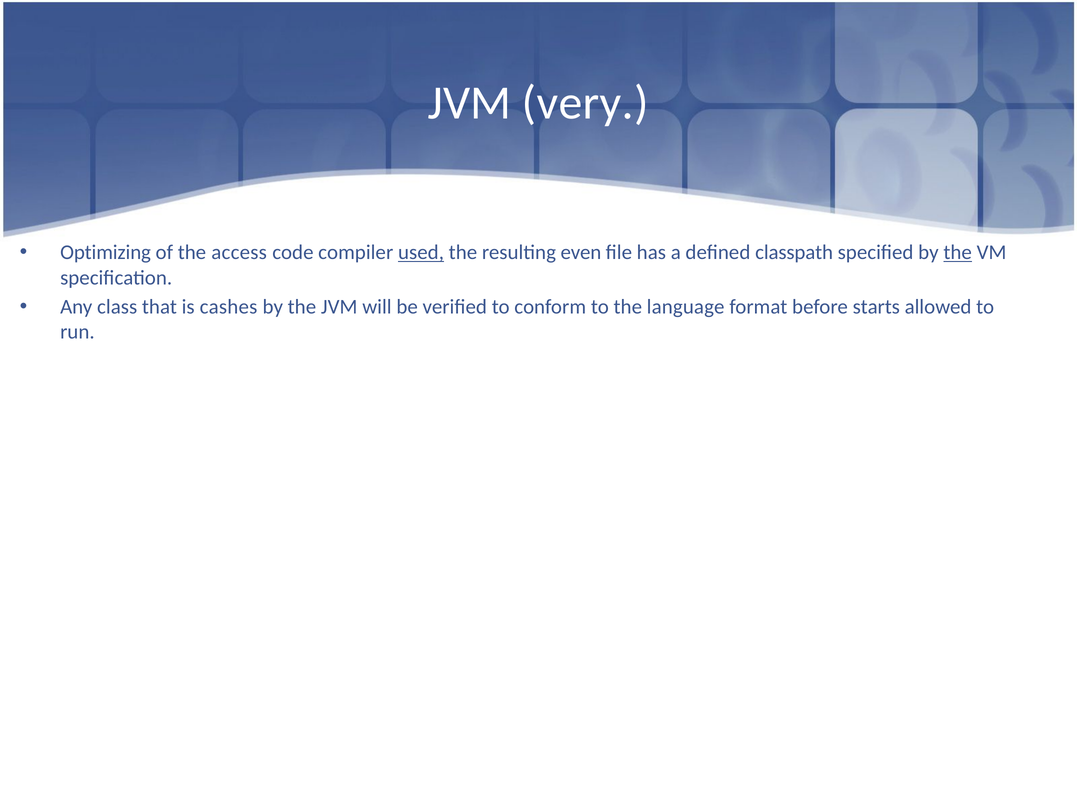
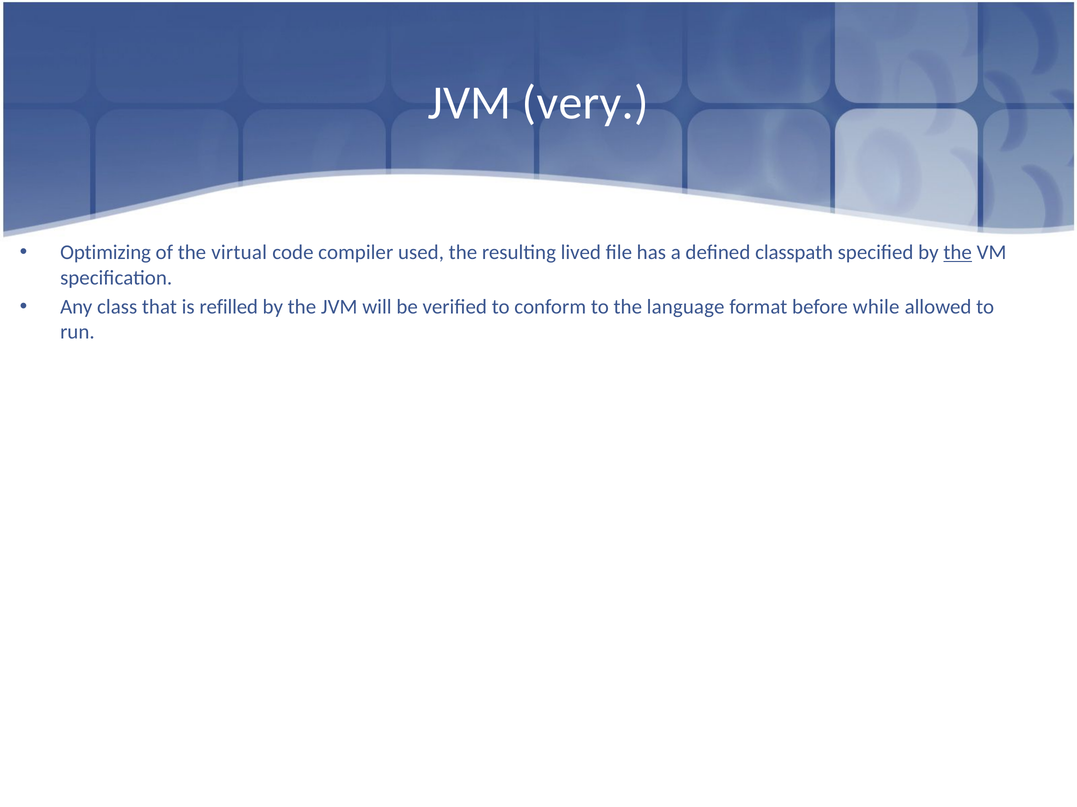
access: access -> virtual
used underline: present -> none
even: even -> lived
cashes: cashes -> refilled
starts: starts -> while
